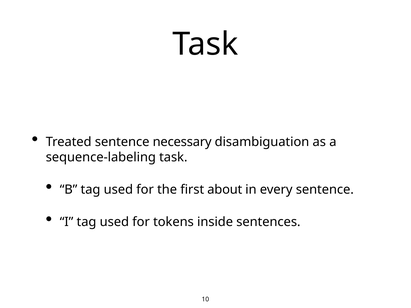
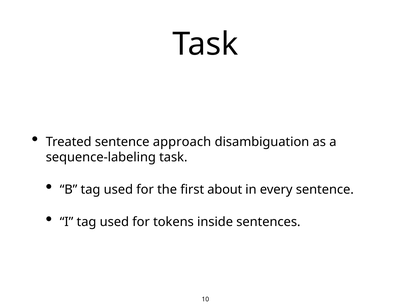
necessary: necessary -> approach
